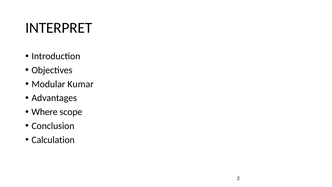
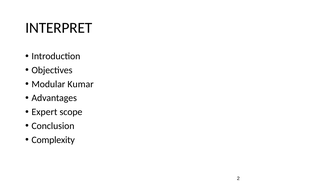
Where: Where -> Expert
Calculation: Calculation -> Complexity
